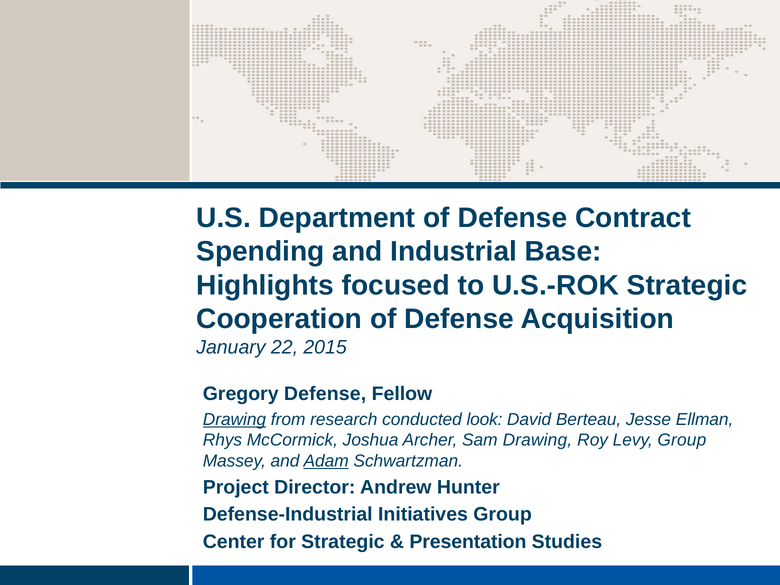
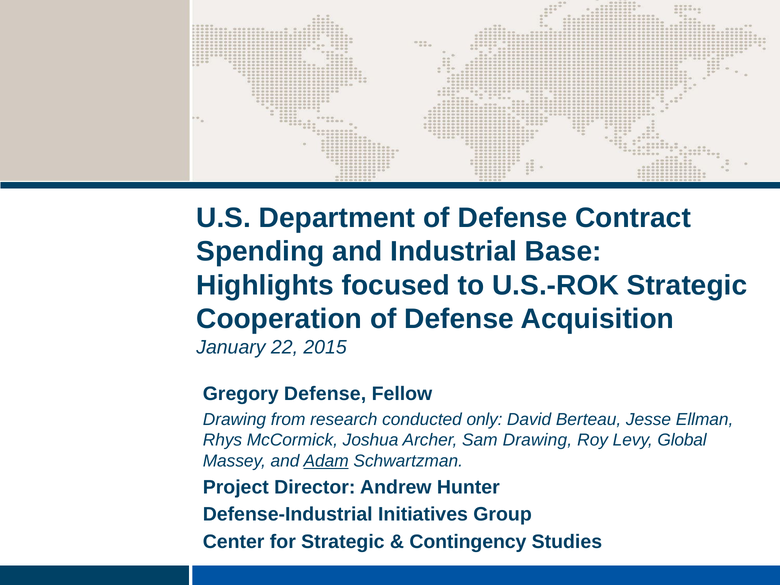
Drawing at (234, 419) underline: present -> none
look: look -> only
Levy Group: Group -> Global
Presentation: Presentation -> Contingency
